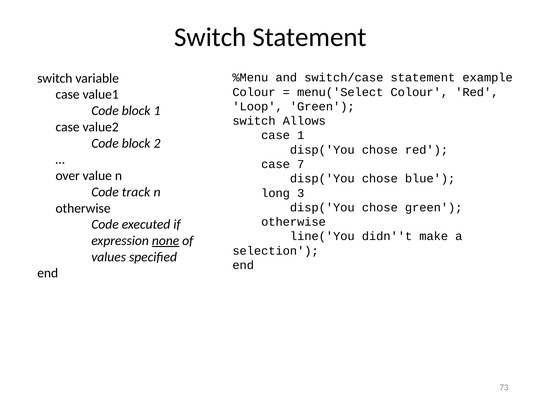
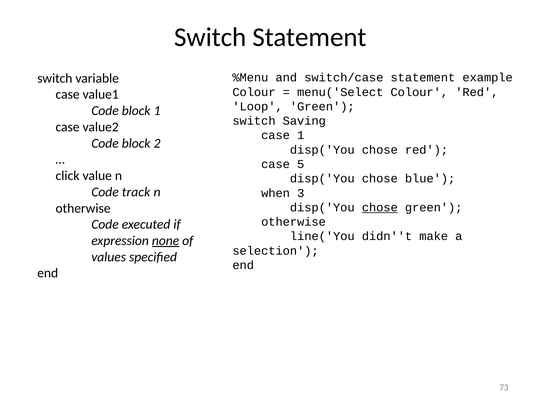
Allows: Allows -> Saving
7: 7 -> 5
over: over -> click
long: long -> when
chose at (380, 207) underline: none -> present
